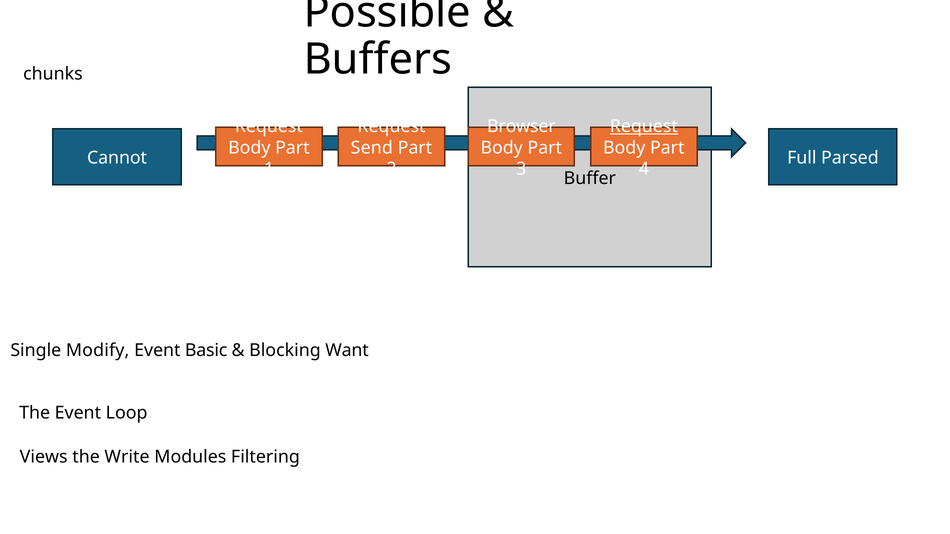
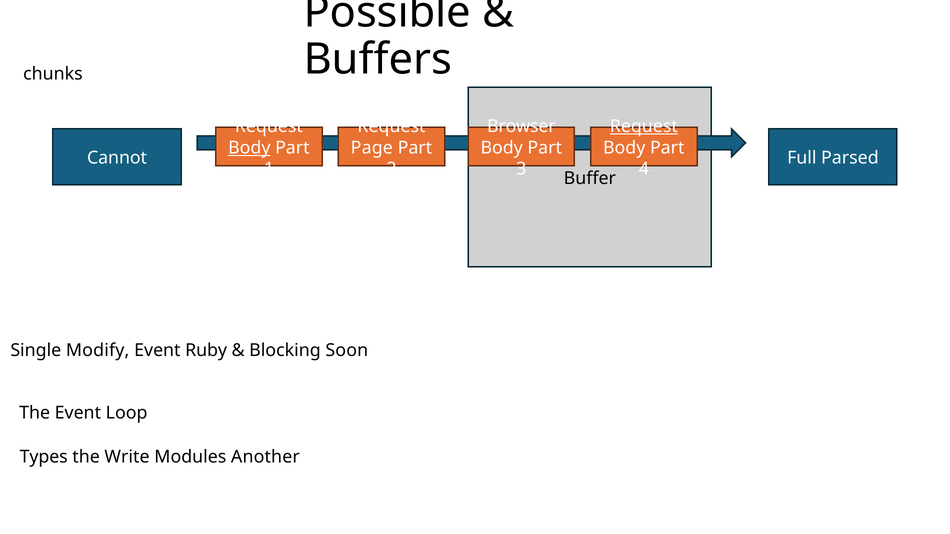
Body at (249, 148) underline: none -> present
Send: Send -> Page
Basic: Basic -> Ruby
Want: Want -> Soon
Views: Views -> Types
Filtering: Filtering -> Another
